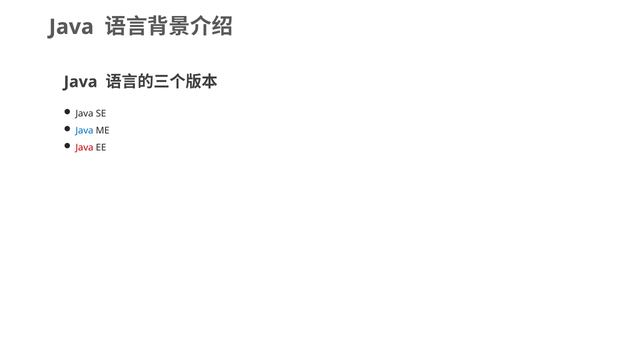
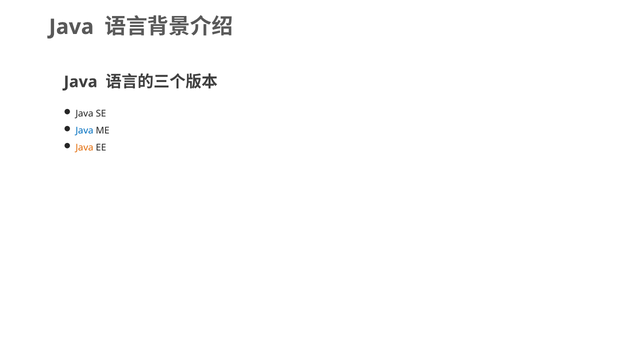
Java at (84, 148) colour: red -> orange
